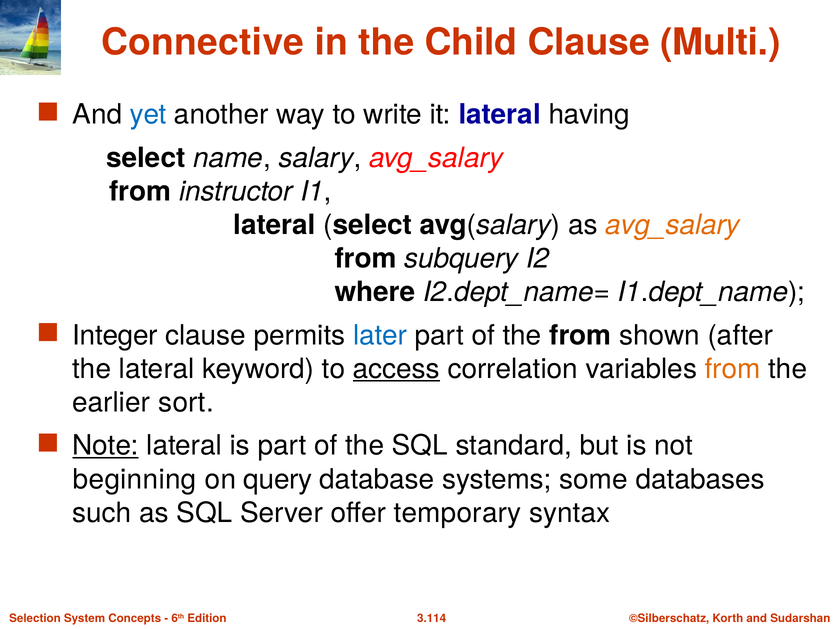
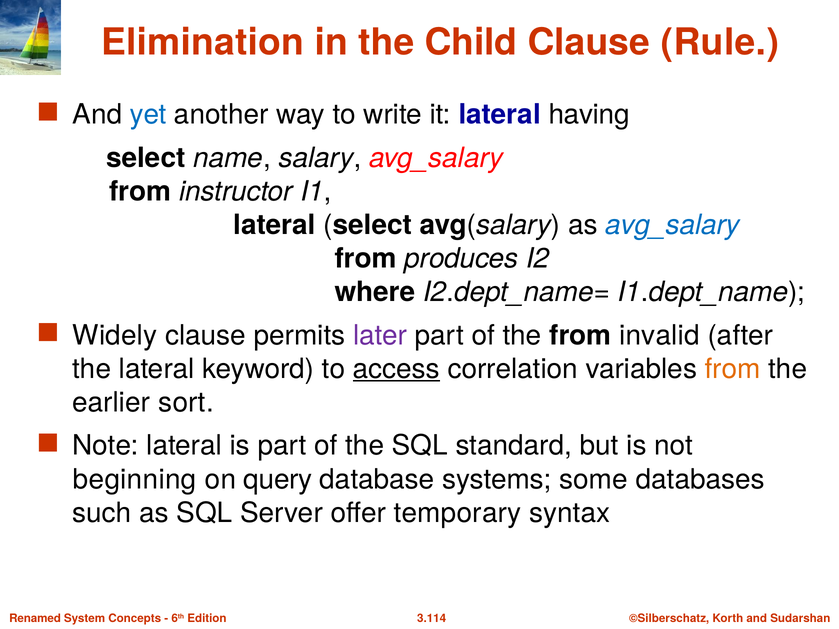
Connective: Connective -> Elimination
Multi: Multi -> Rule
avg_salary at (673, 225) colour: orange -> blue
subquery: subquery -> produces
Integer: Integer -> Widely
later colour: blue -> purple
shown: shown -> invalid
Note underline: present -> none
Selection: Selection -> Renamed
